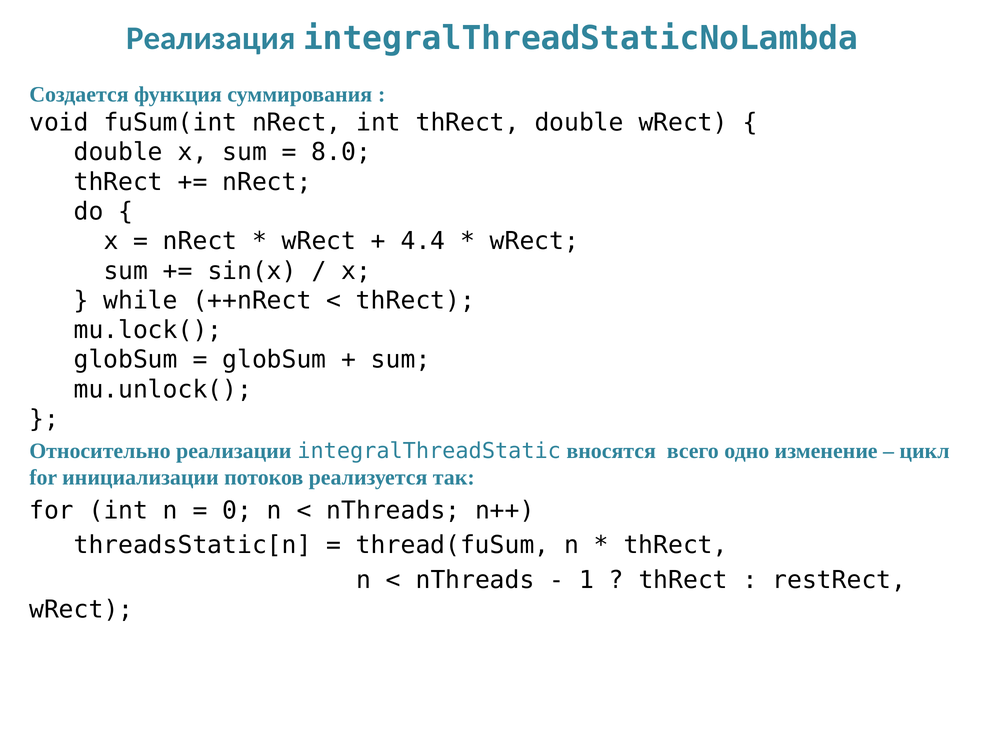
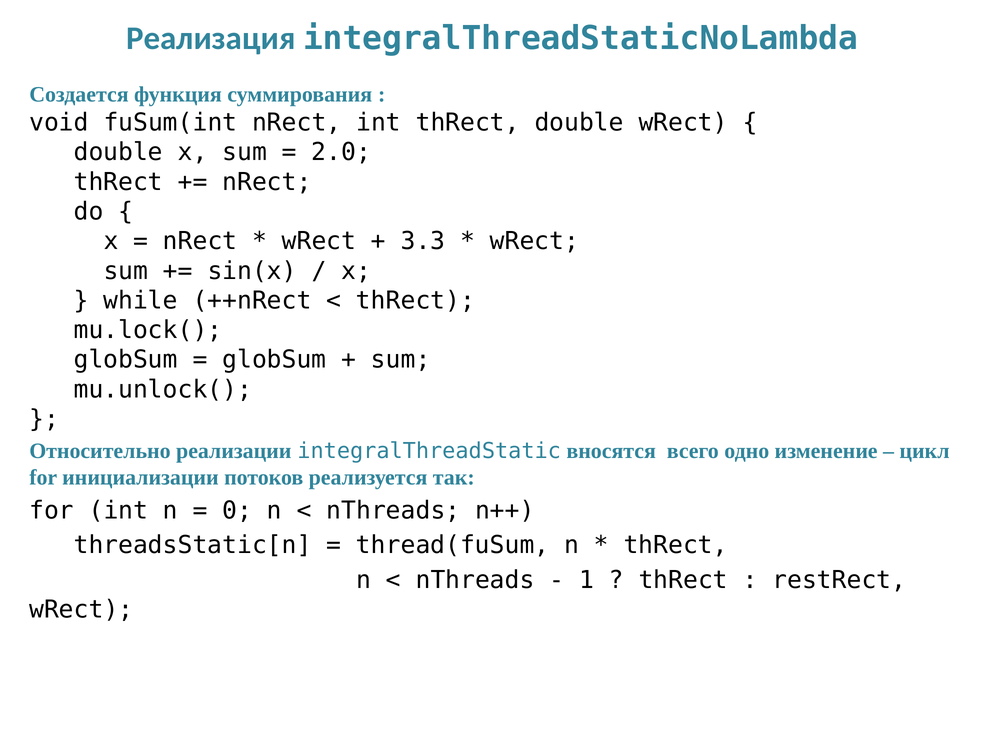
8.0: 8.0 -> 2.0
4.4: 4.4 -> 3.3
